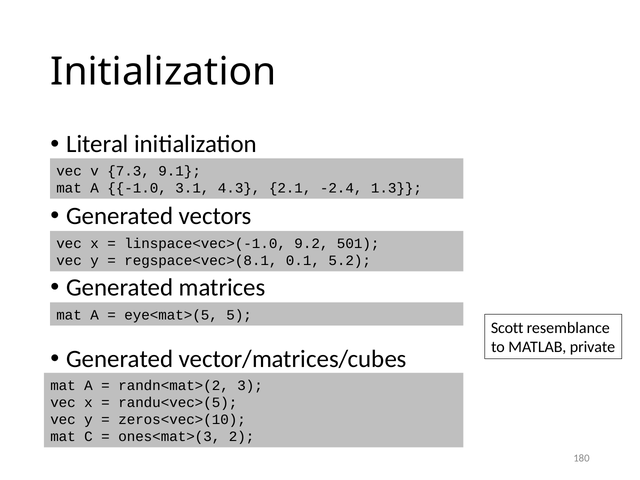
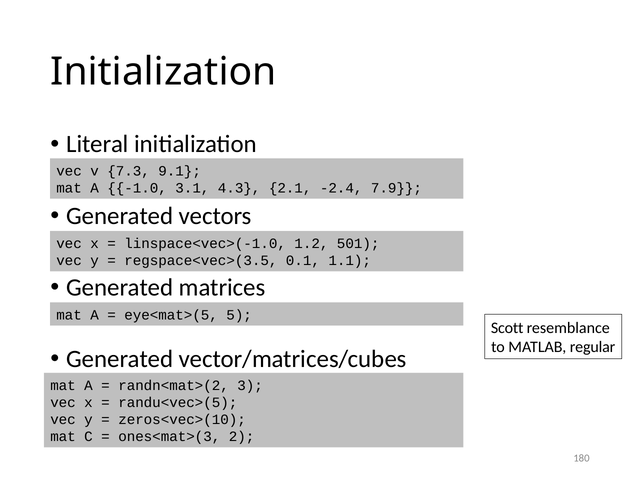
1.3: 1.3 -> 7.9
9.2: 9.2 -> 1.2
regspace<vec>(8.1: regspace<vec>(8.1 -> regspace<vec>(3.5
5.2: 5.2 -> 1.1
private: private -> regular
